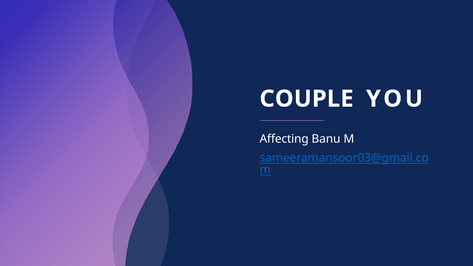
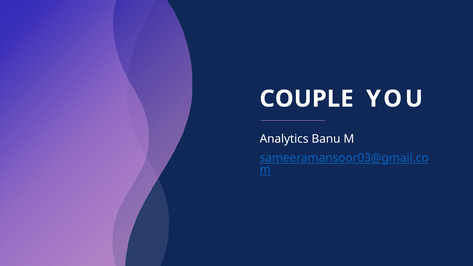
Affecting: Affecting -> Analytics
